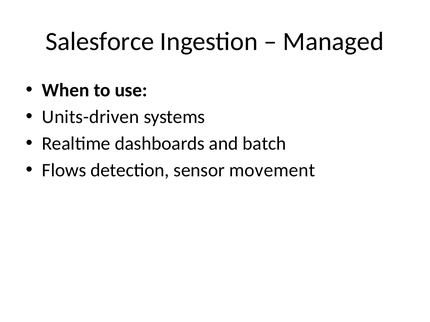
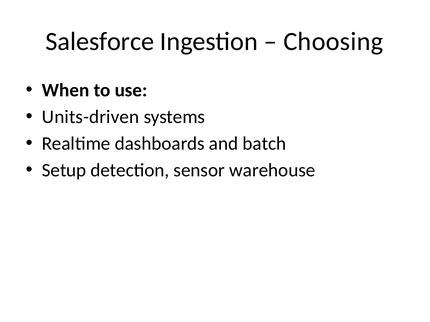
Managed: Managed -> Choosing
Flows: Flows -> Setup
movement: movement -> warehouse
